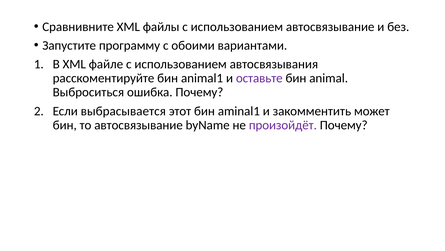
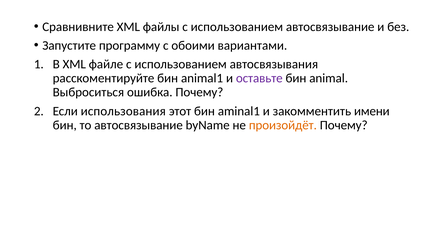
выбрасывается: выбрасывается -> использования
может: может -> имени
произойдёт colour: purple -> orange
